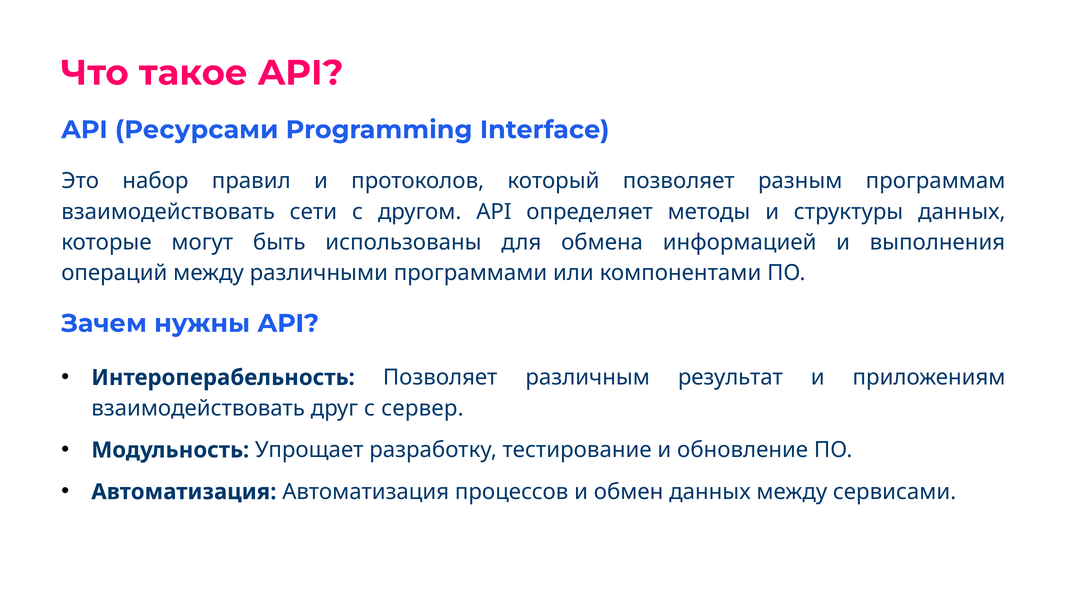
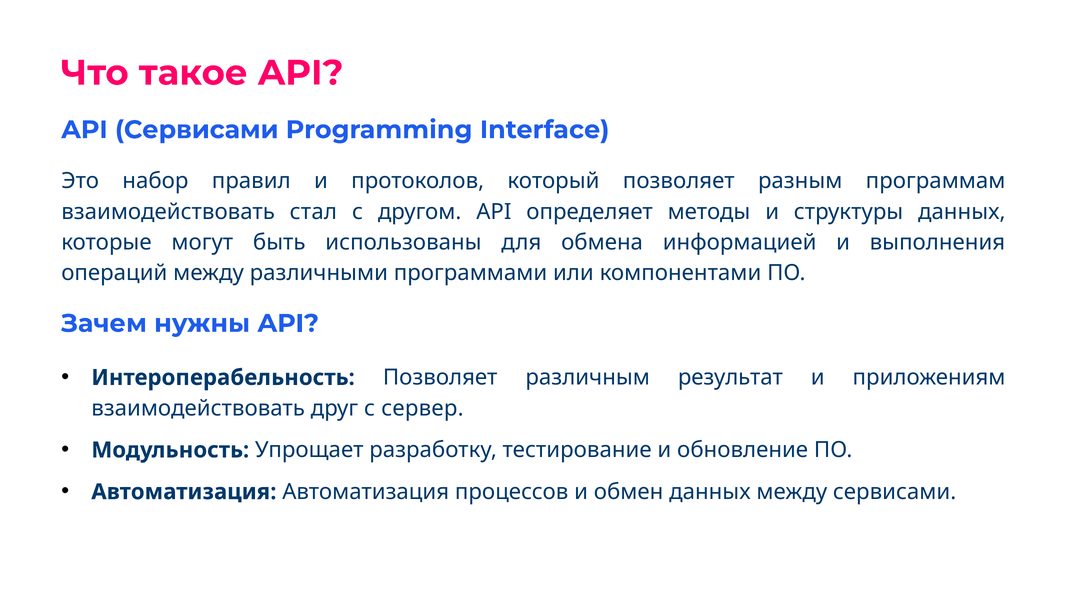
API Ресурсами: Ресурсами -> Сервисами
сети: сети -> стал
